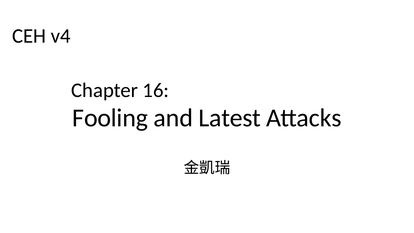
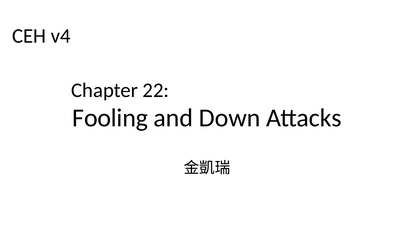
16: 16 -> 22
Latest: Latest -> Down
